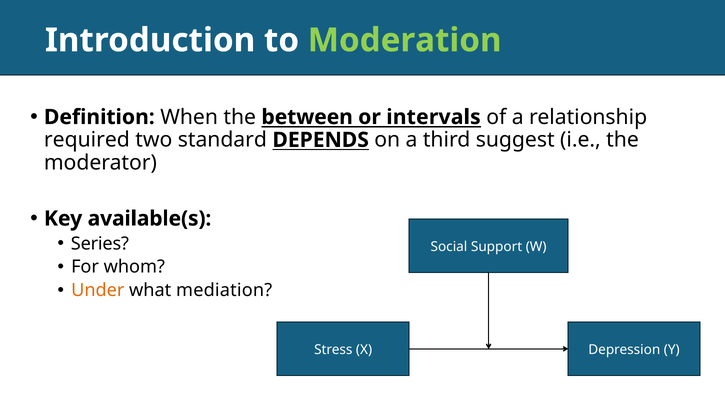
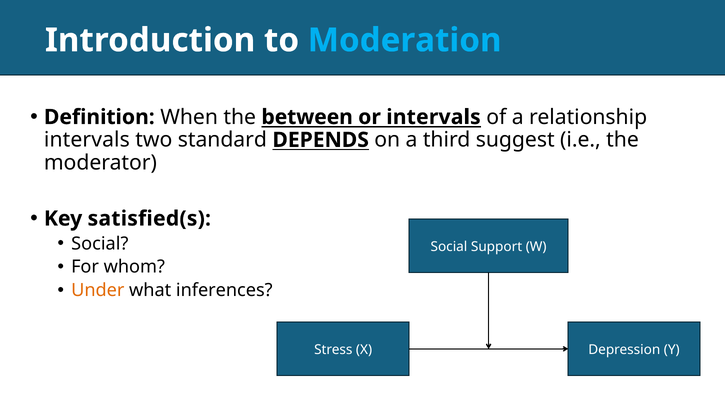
Moderation colour: light green -> light blue
required at (87, 140): required -> intervals
available(s: available(s -> satisfied(s
Series at (100, 243): Series -> Social
mediation: mediation -> inferences
